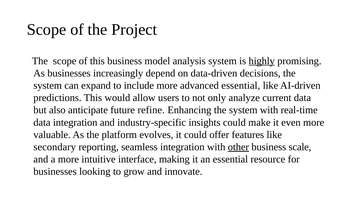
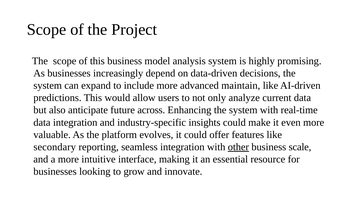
highly underline: present -> none
advanced essential: essential -> maintain
refine: refine -> across
